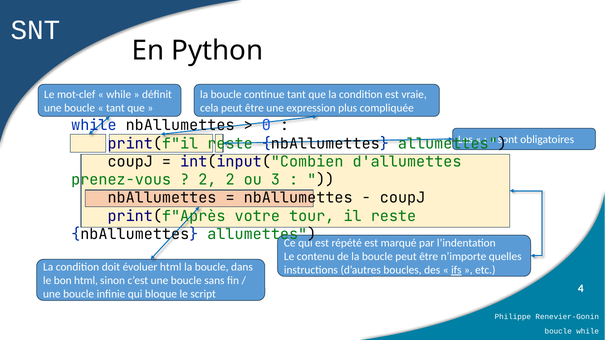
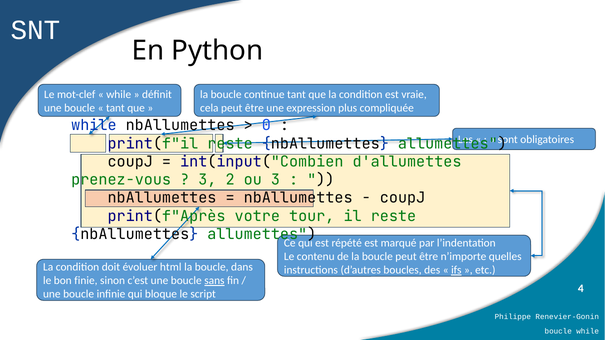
2 at (207, 180): 2 -> 3
bon html: html -> finie
sans underline: none -> present
